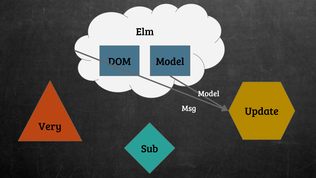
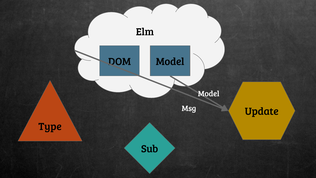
Very: Very -> Type
